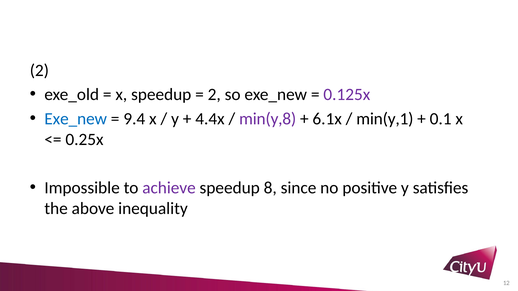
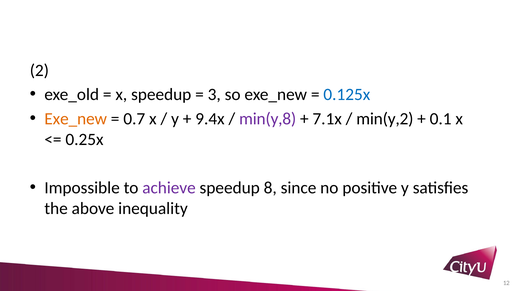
2 at (214, 95): 2 -> 3
0.125x colour: purple -> blue
Exe_new at (76, 119) colour: blue -> orange
9.4: 9.4 -> 0.7
4.4x: 4.4x -> 9.4x
6.1x: 6.1x -> 7.1x
min(y,1: min(y,1 -> min(y,2
